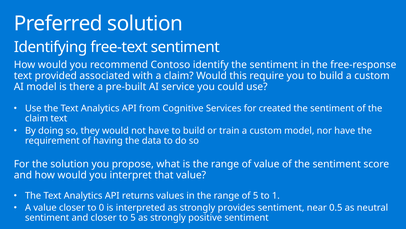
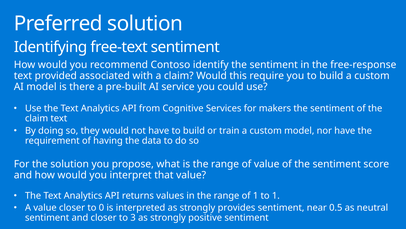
created: created -> makers
of 5: 5 -> 1
to 5: 5 -> 3
